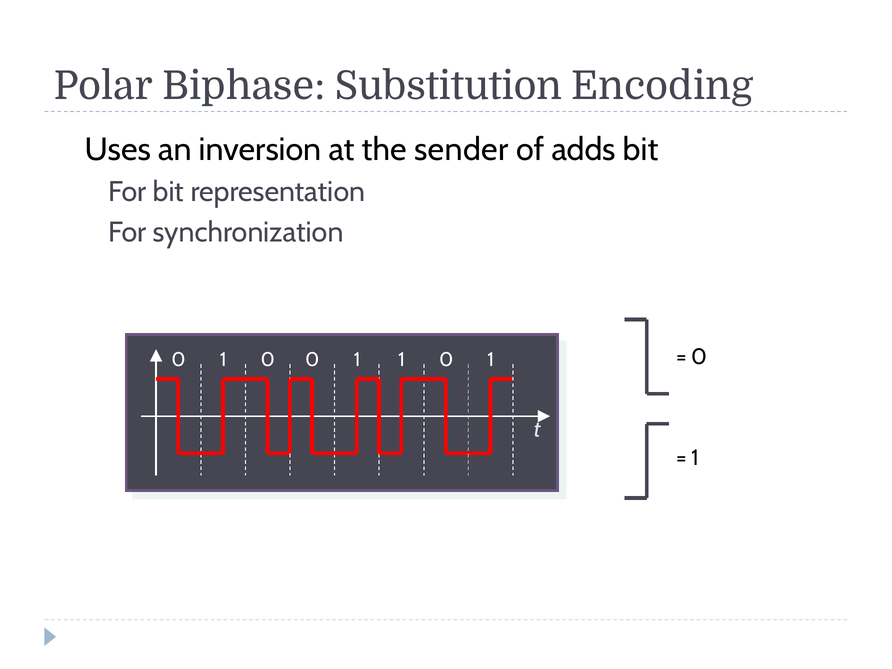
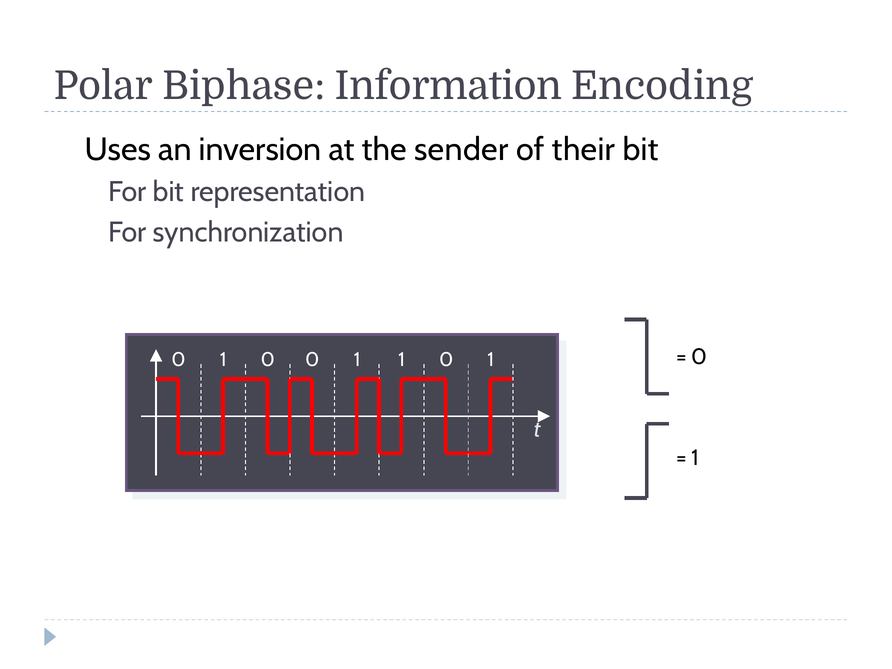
Substitution: Substitution -> Information
adds: adds -> their
